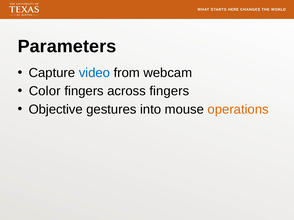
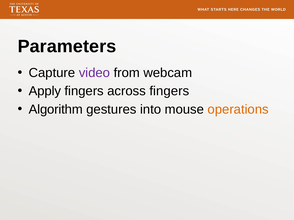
video colour: blue -> purple
Color: Color -> Apply
Objective: Objective -> Algorithm
